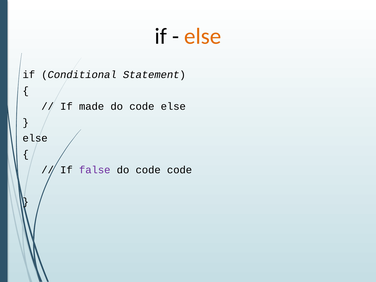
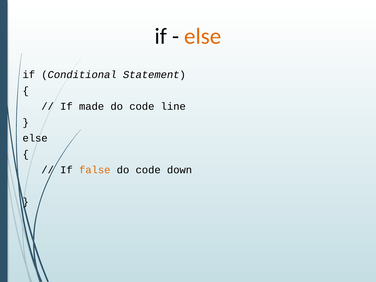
code else: else -> line
false colour: purple -> orange
code code: code -> down
